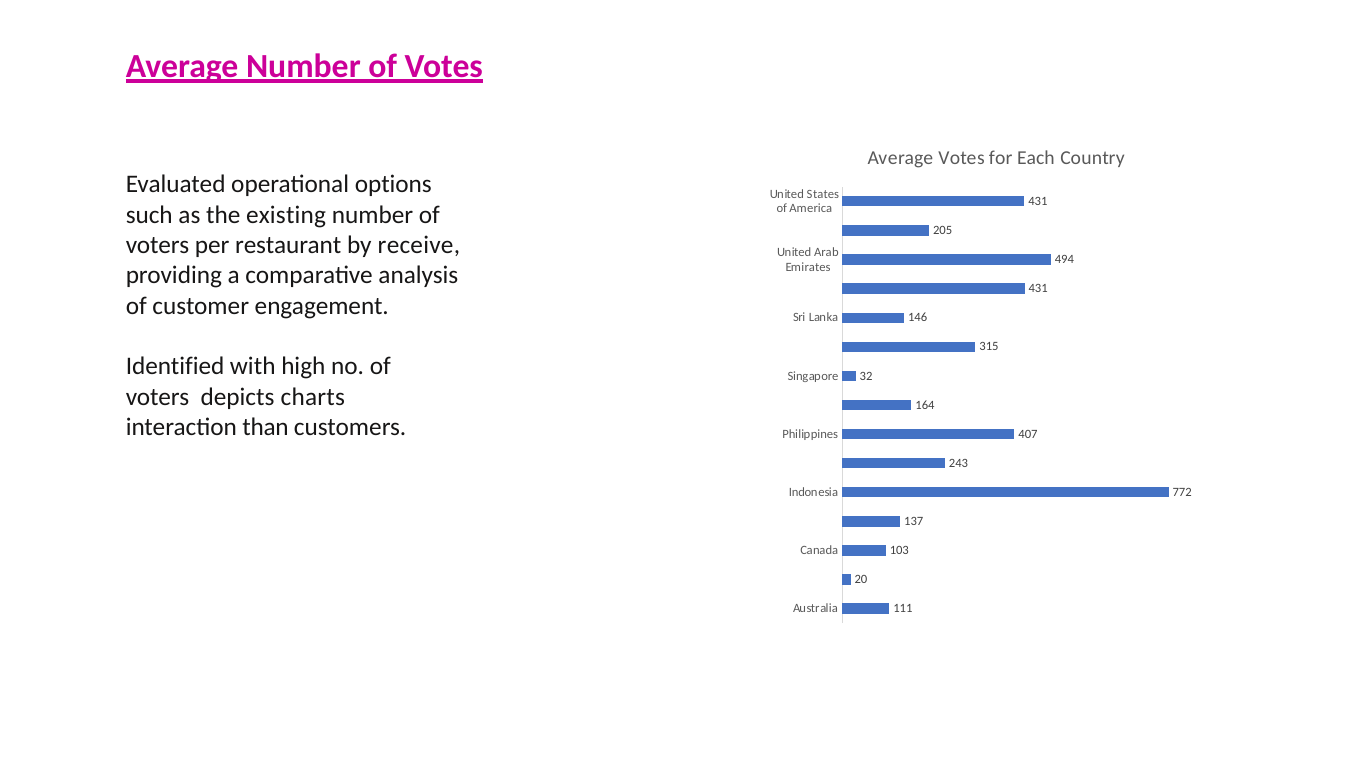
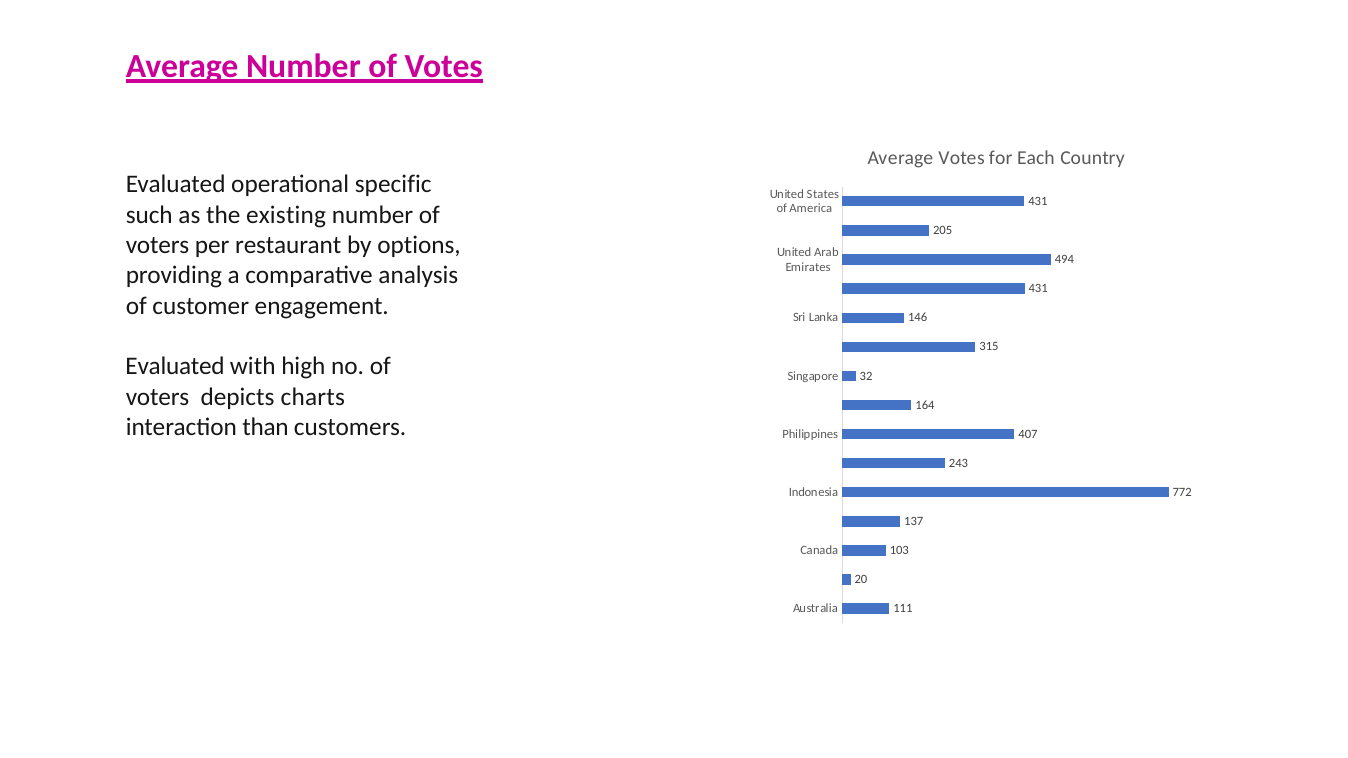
options: options -> specific
receive: receive -> options
Identified at (175, 367): Identified -> Evaluated
